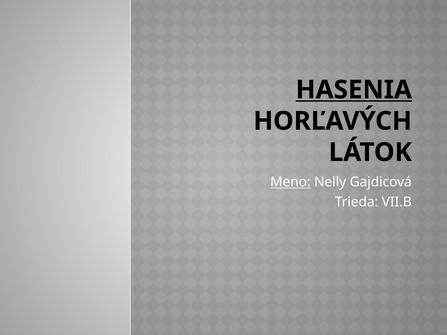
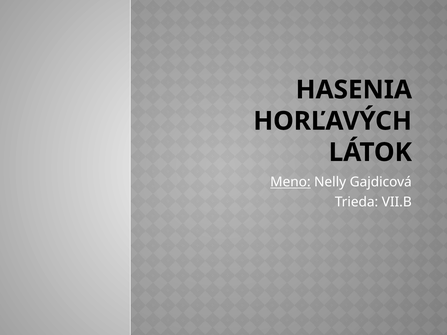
HASENIA underline: present -> none
